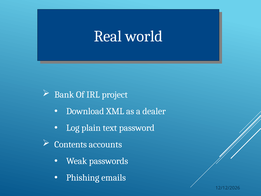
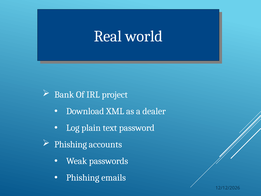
Contents at (71, 144): Contents -> Phishing
